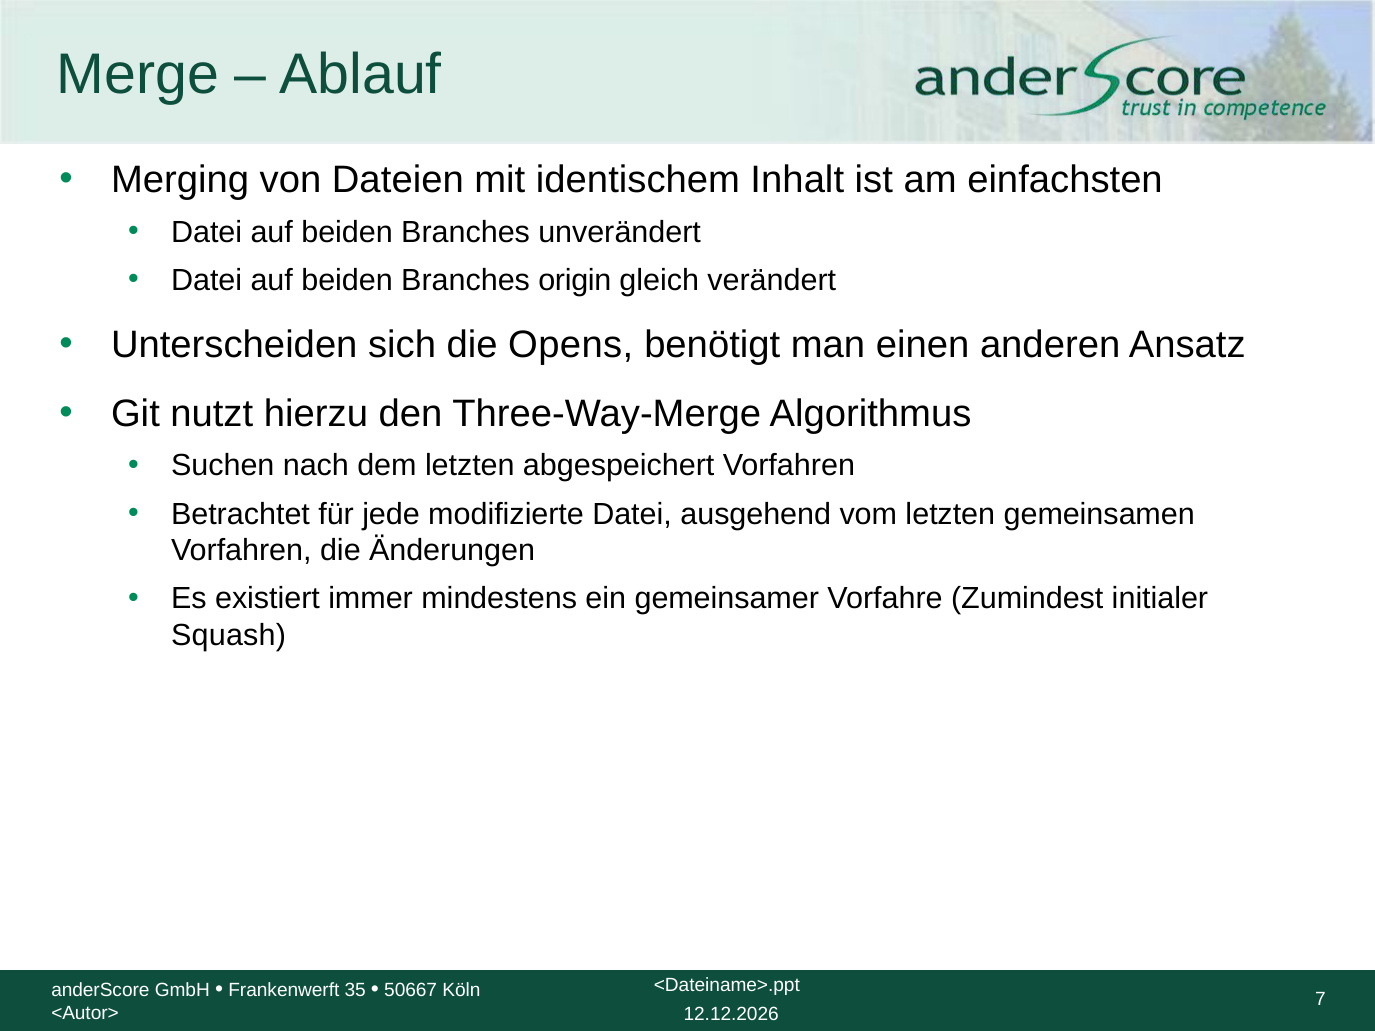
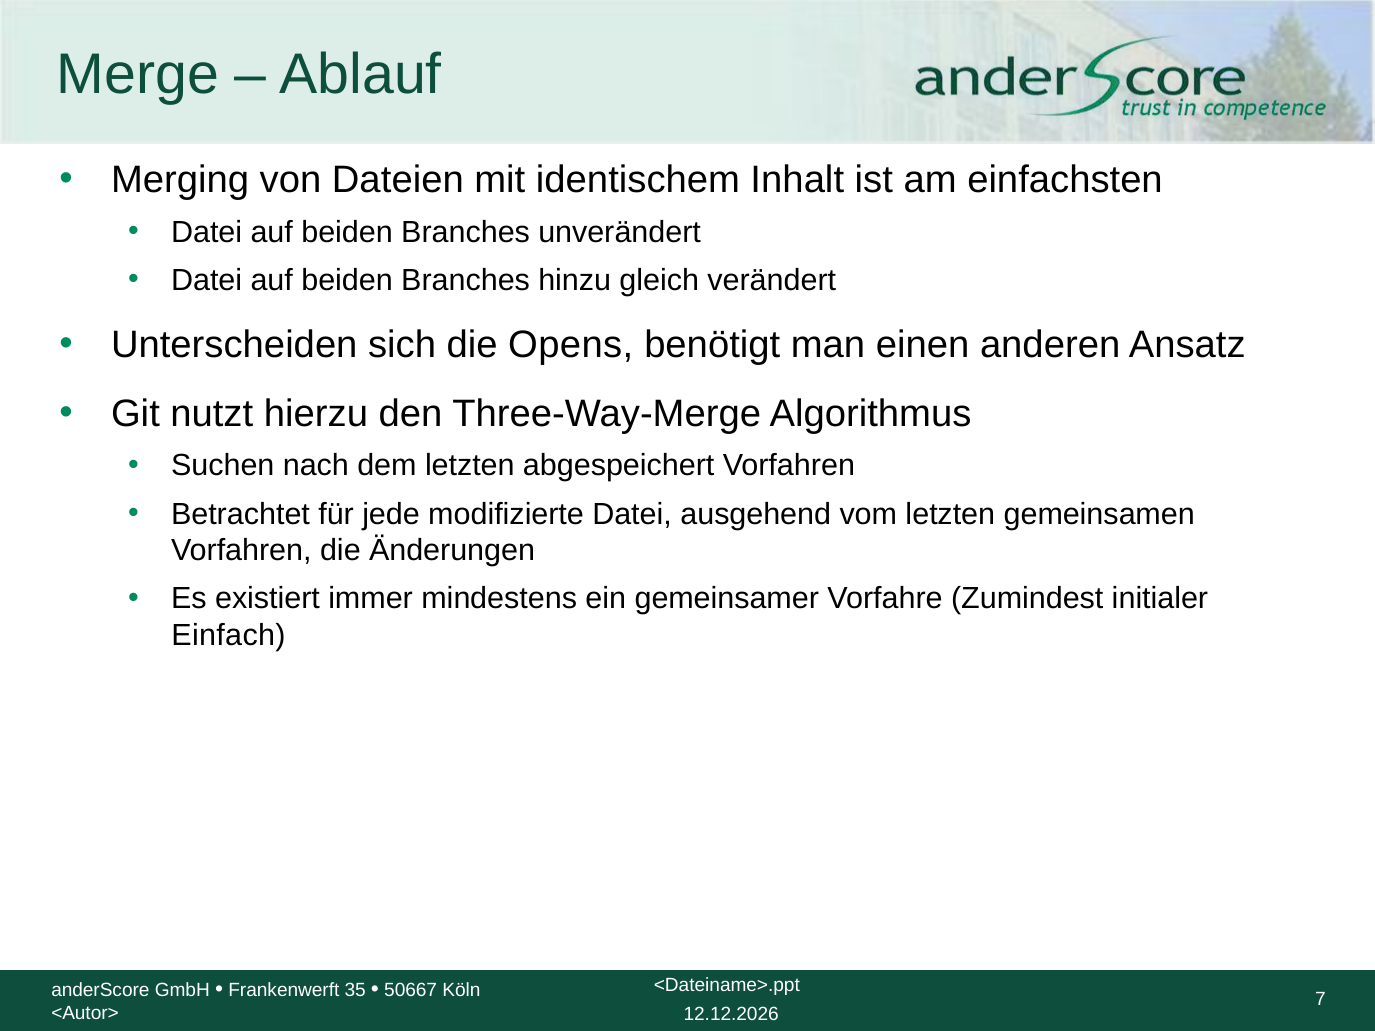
origin: origin -> hinzu
Squash: Squash -> Einfach
